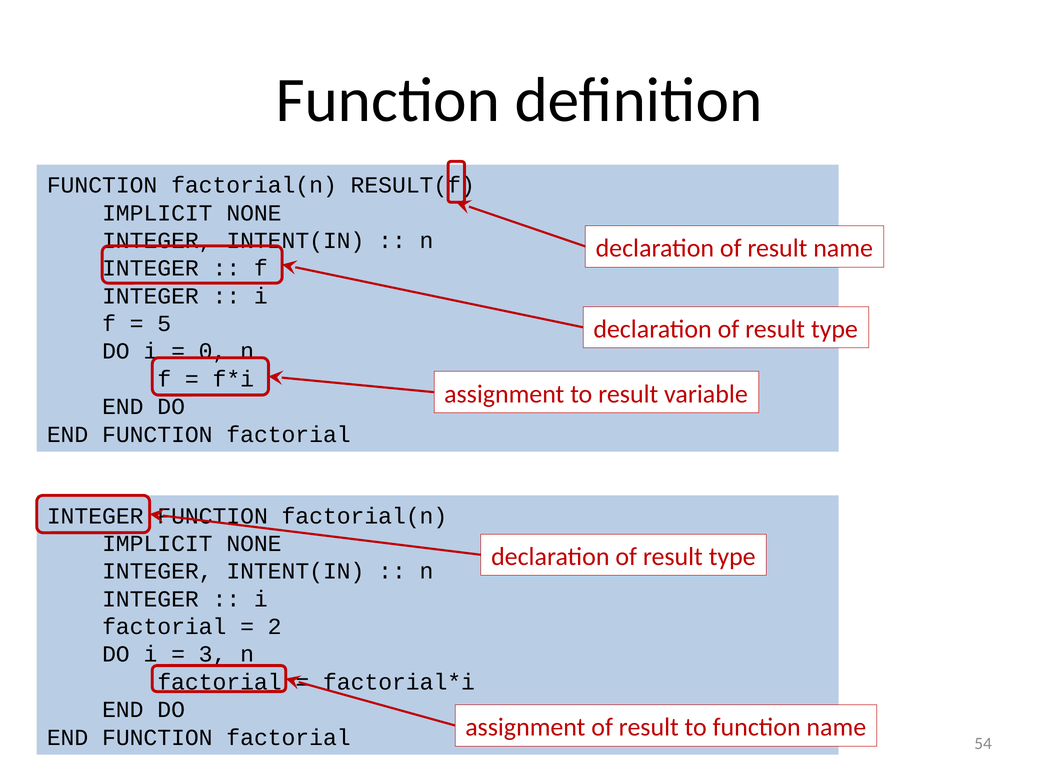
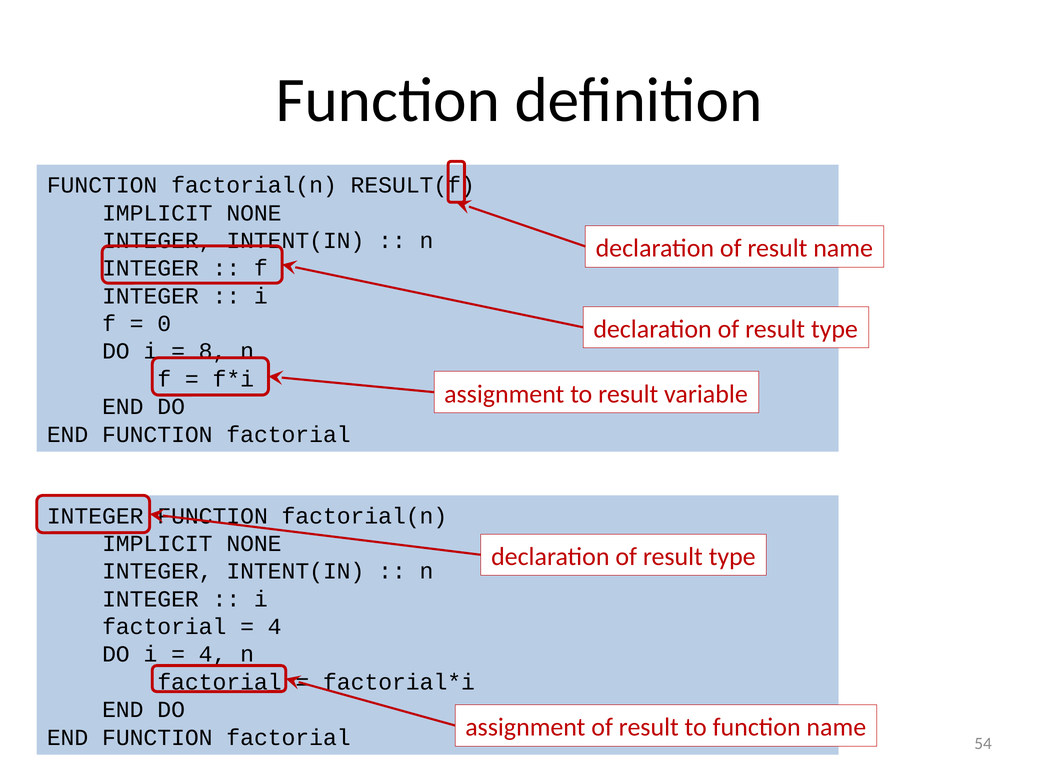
5: 5 -> 0
0: 0 -> 8
2 at (275, 627): 2 -> 4
3 at (213, 655): 3 -> 4
